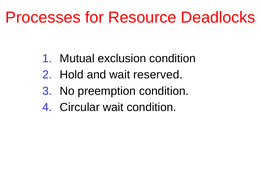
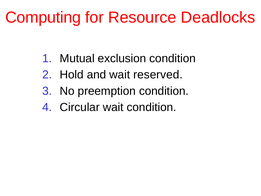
Processes: Processes -> Computing
